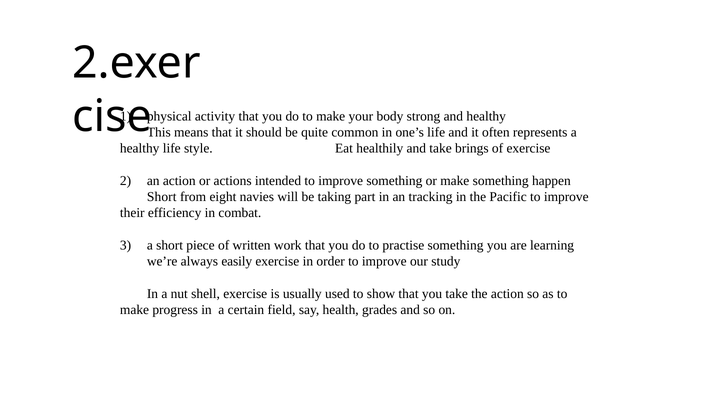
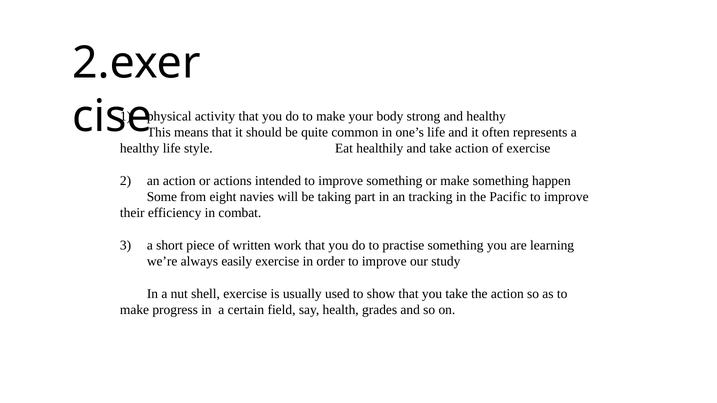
take brings: brings -> action
Short at (162, 197): Short -> Some
